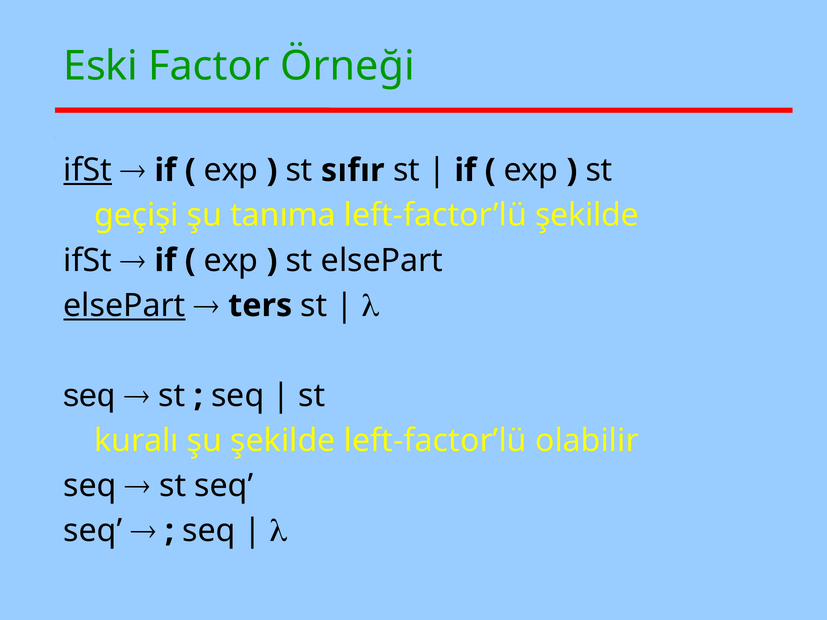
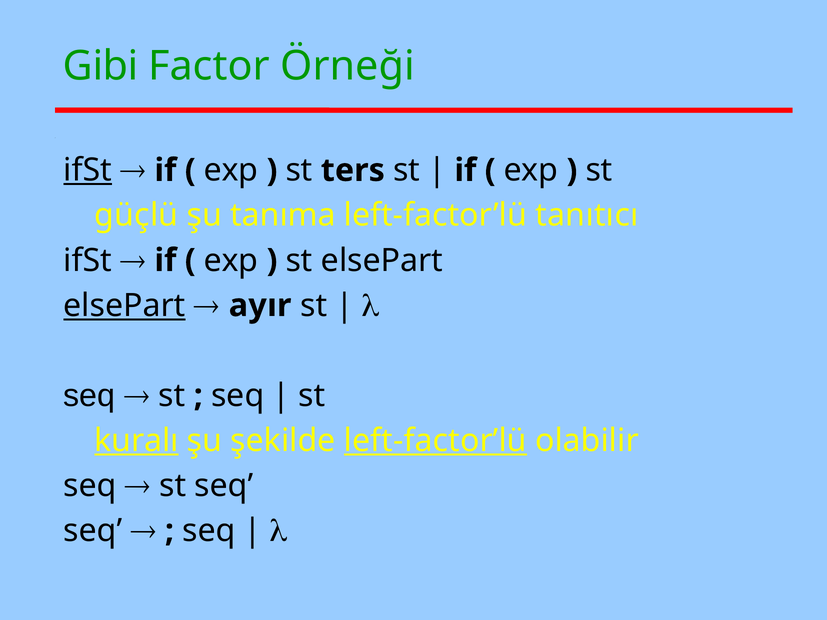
Eski: Eski -> Gibi
sıfır: sıfır -> ters
geçişi: geçişi -> güçlü
left-factor’lü şekilde: şekilde -> tanıtıcı
ters: ters -> ayır
kuralı underline: none -> present
left-factor’lü at (435, 441) underline: none -> present
